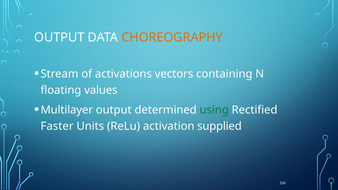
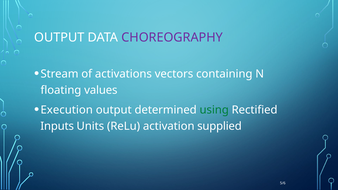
CHOREOGRAPHY colour: orange -> purple
Multilayer: Multilayer -> Execution
Faster: Faster -> Inputs
